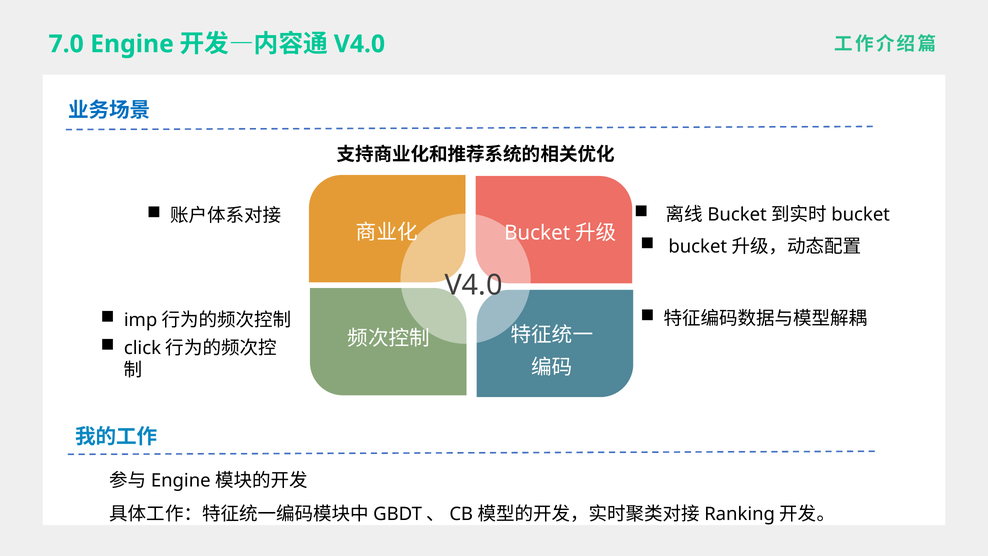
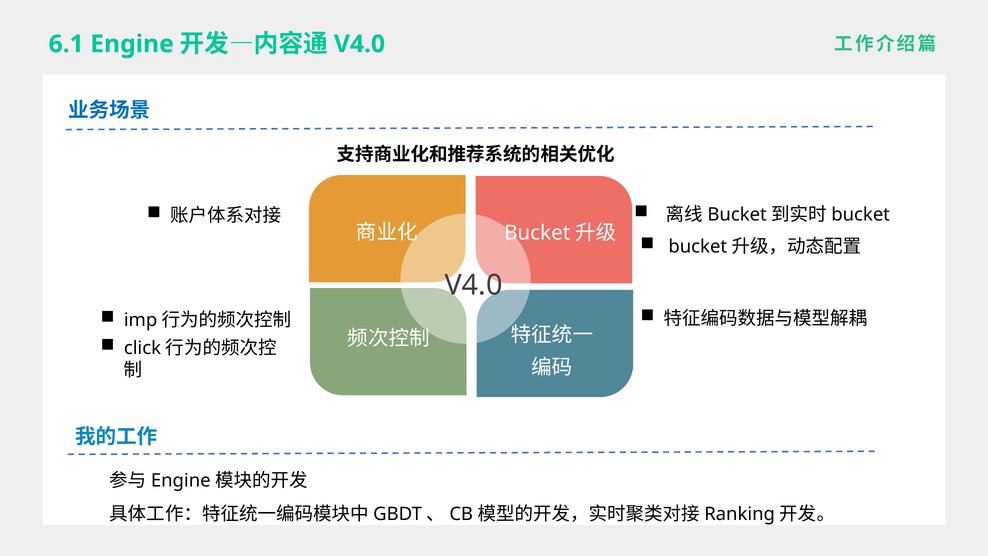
7.0: 7.0 -> 6.1
